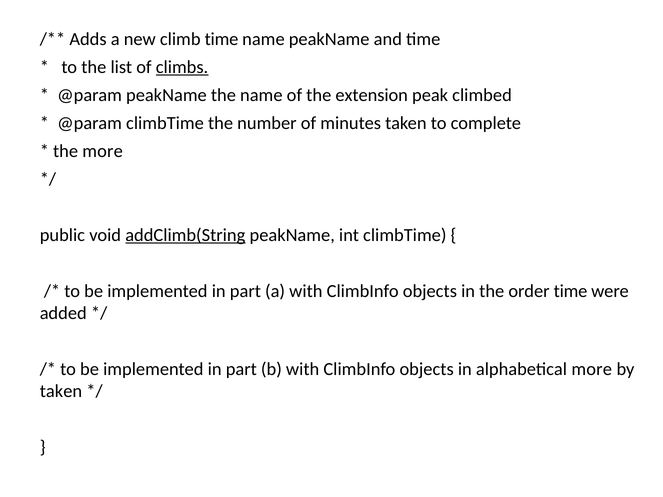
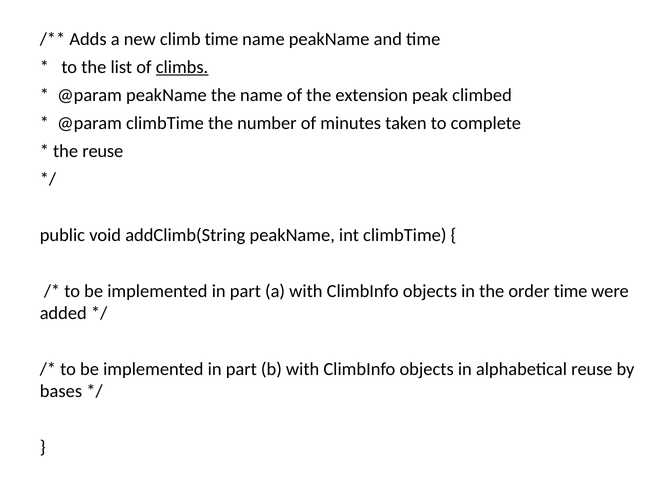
the more: more -> reuse
addClimb(String underline: present -> none
alphabetical more: more -> reuse
taken at (61, 392): taken -> bases
